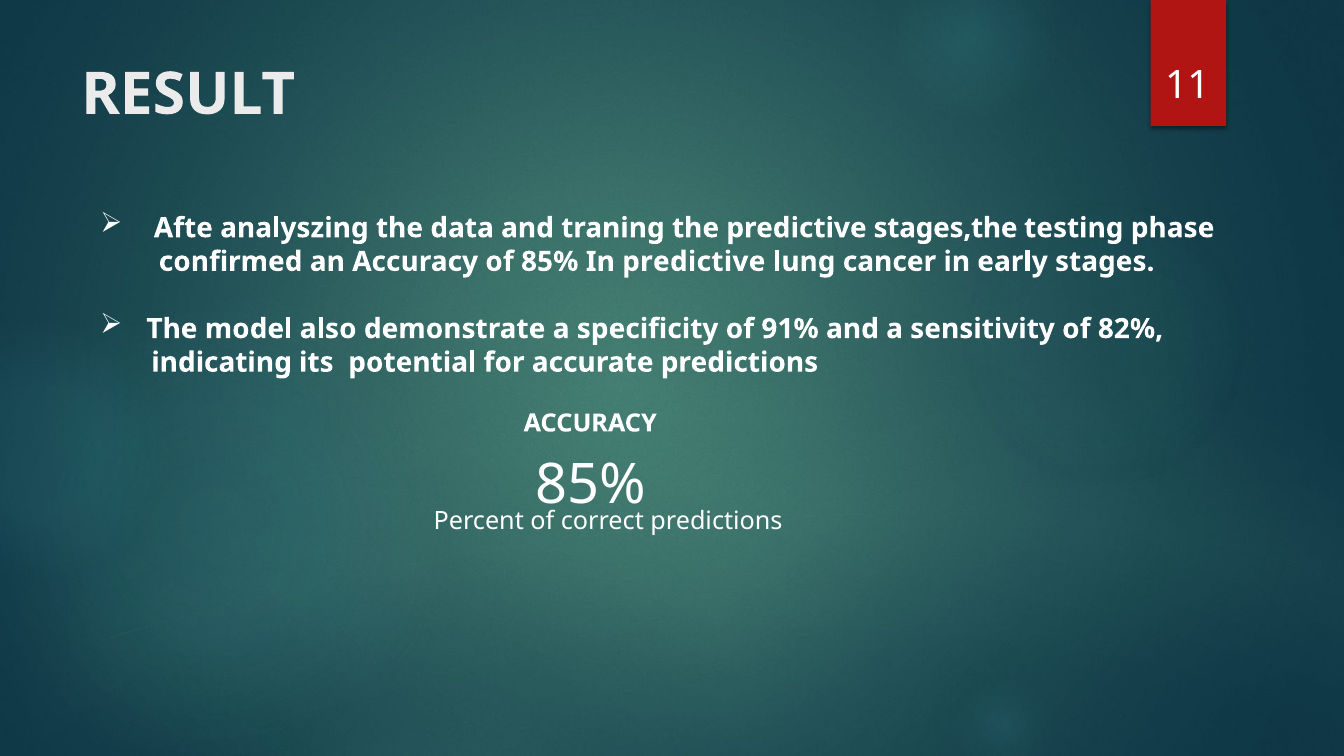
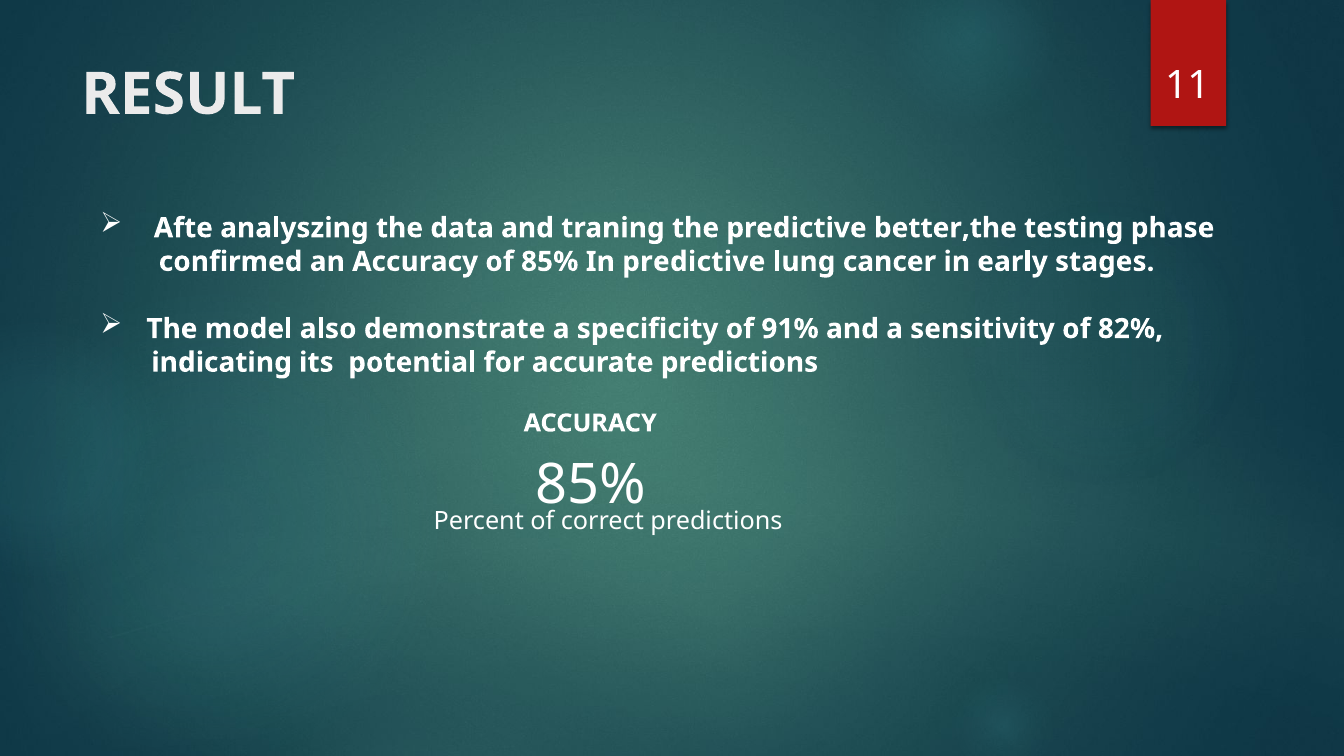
stages,the: stages,the -> better,the
